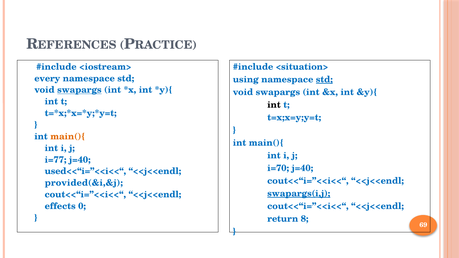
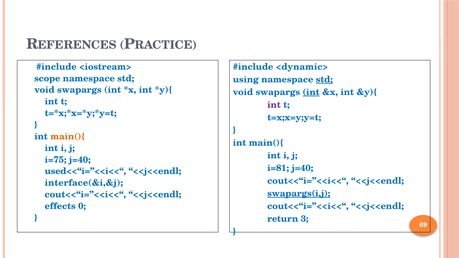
<situation>: <situation> -> <dynamic>
every: every -> scope
swapargs at (79, 90) underline: present -> none
int at (311, 92) underline: none -> present
int at (274, 105) colour: black -> purple
i=77: i=77 -> i=75
i=70: i=70 -> i=81
provided(&i,&j: provided(&i,&j -> interface(&i,&j
8: 8 -> 3
